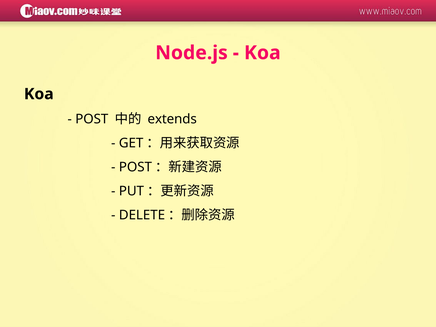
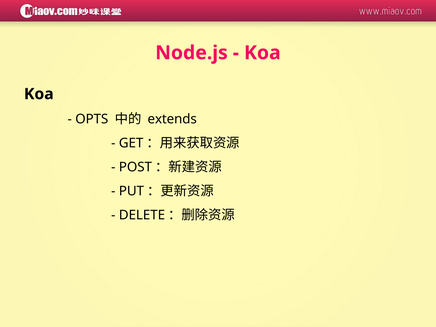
POST at (92, 119): POST -> OPTS
